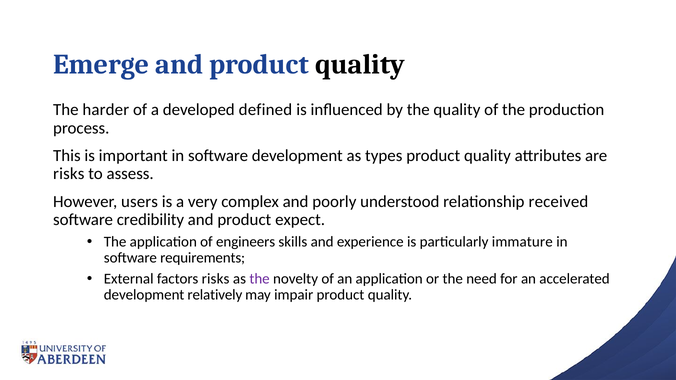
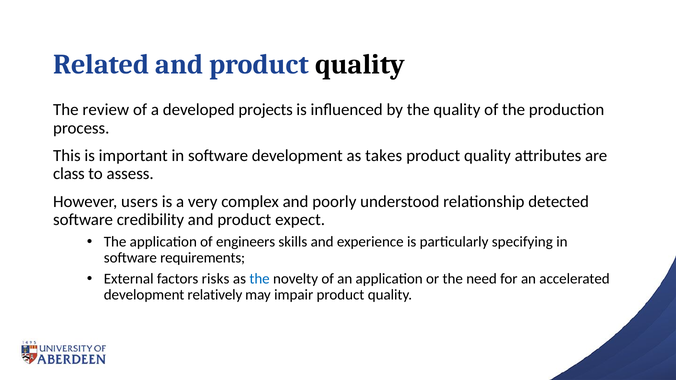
Emerge: Emerge -> Related
harder: harder -> review
defined: defined -> projects
types: types -> takes
risks at (69, 174): risks -> class
received: received -> detected
immature: immature -> specifying
the at (260, 279) colour: purple -> blue
